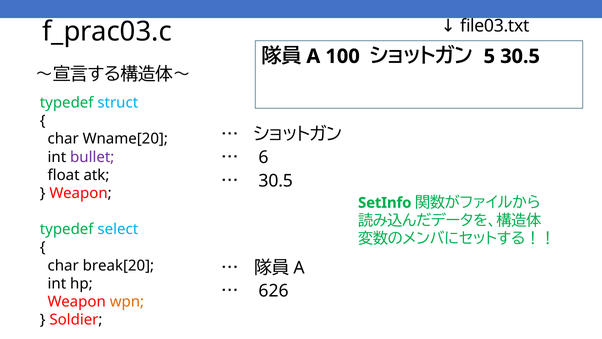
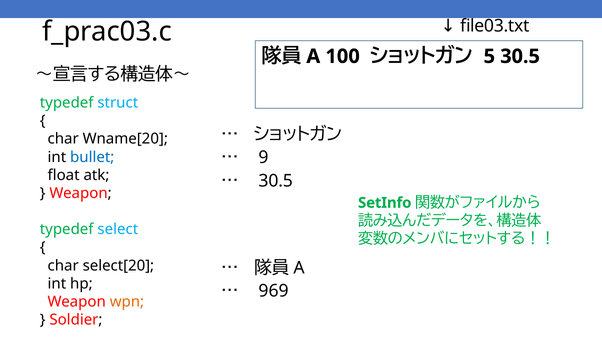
6: 6 -> 9
bullet colour: purple -> blue
break[20: break[20 -> select[20
626: 626 -> 969
